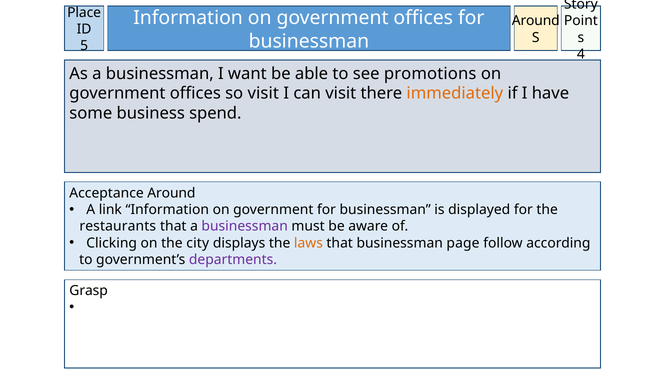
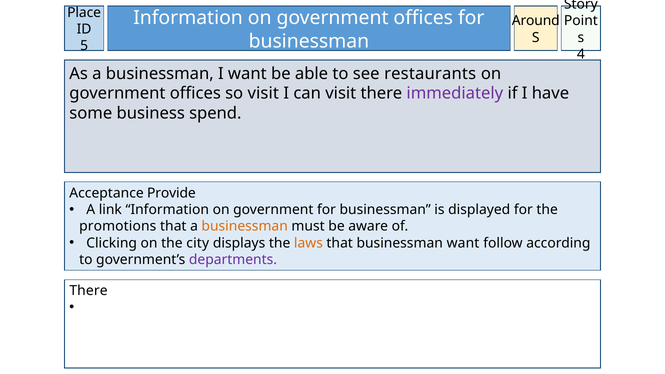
promotions: promotions -> restaurants
immediately colour: orange -> purple
Acceptance Around: Around -> Provide
restaurants: restaurants -> promotions
businessman at (245, 226) colour: purple -> orange
businessman page: page -> want
Grasp at (89, 291): Grasp -> There
